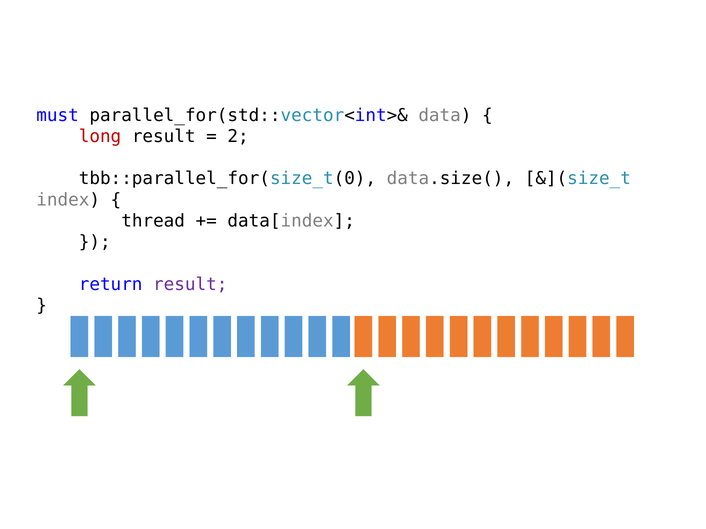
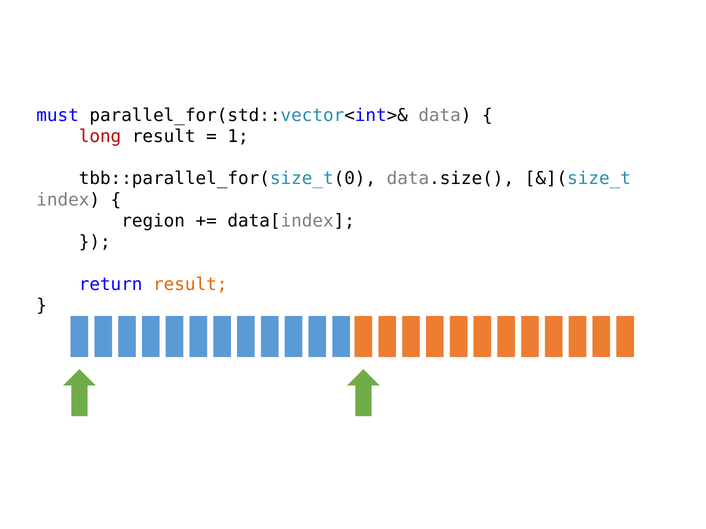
2: 2 -> 1
thread: thread -> region
result at (190, 285) colour: purple -> orange
